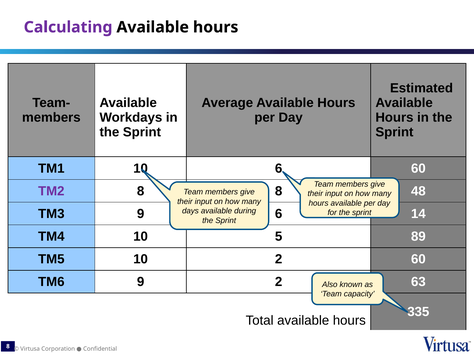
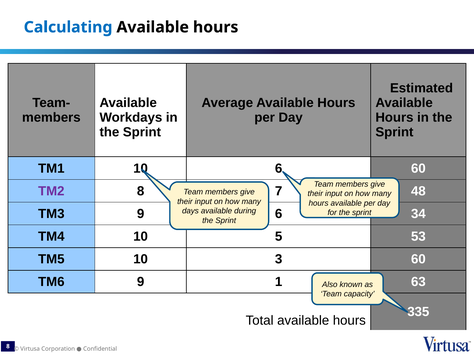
Calculating colour: purple -> blue
8 at (279, 191): 8 -> 7
14: 14 -> 34
89: 89 -> 53
10 2: 2 -> 3
9 2: 2 -> 1
